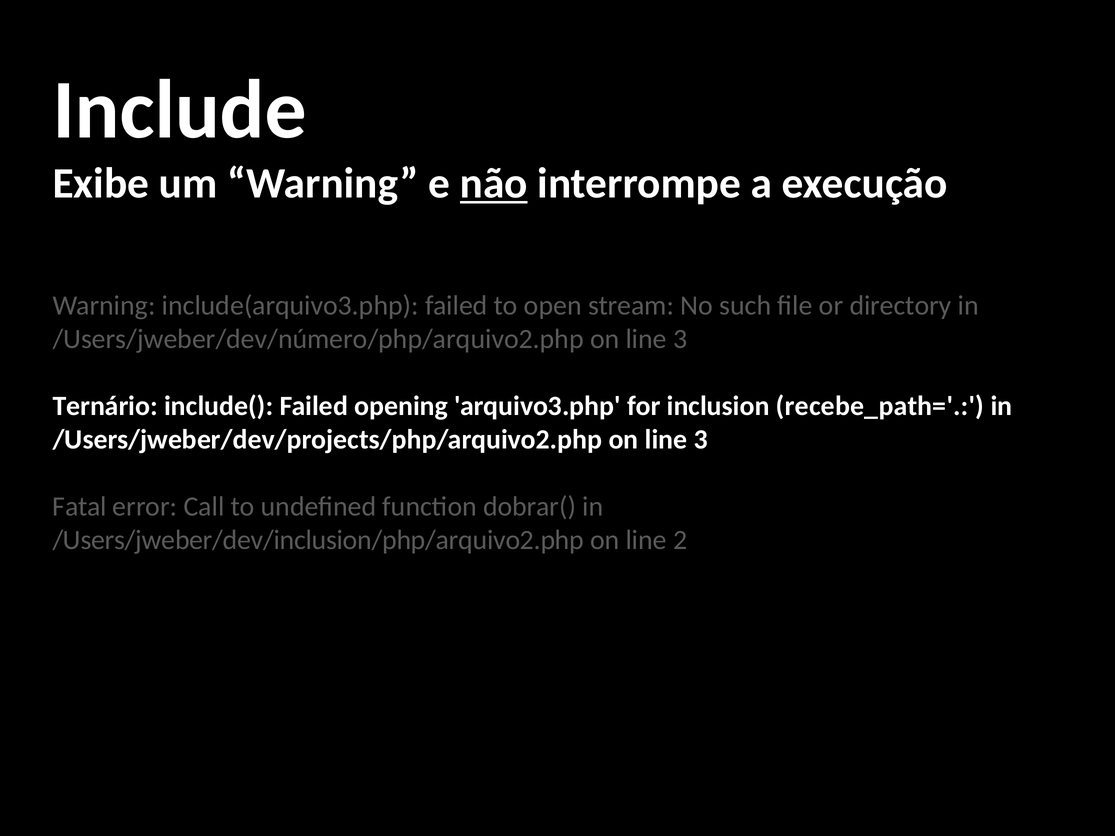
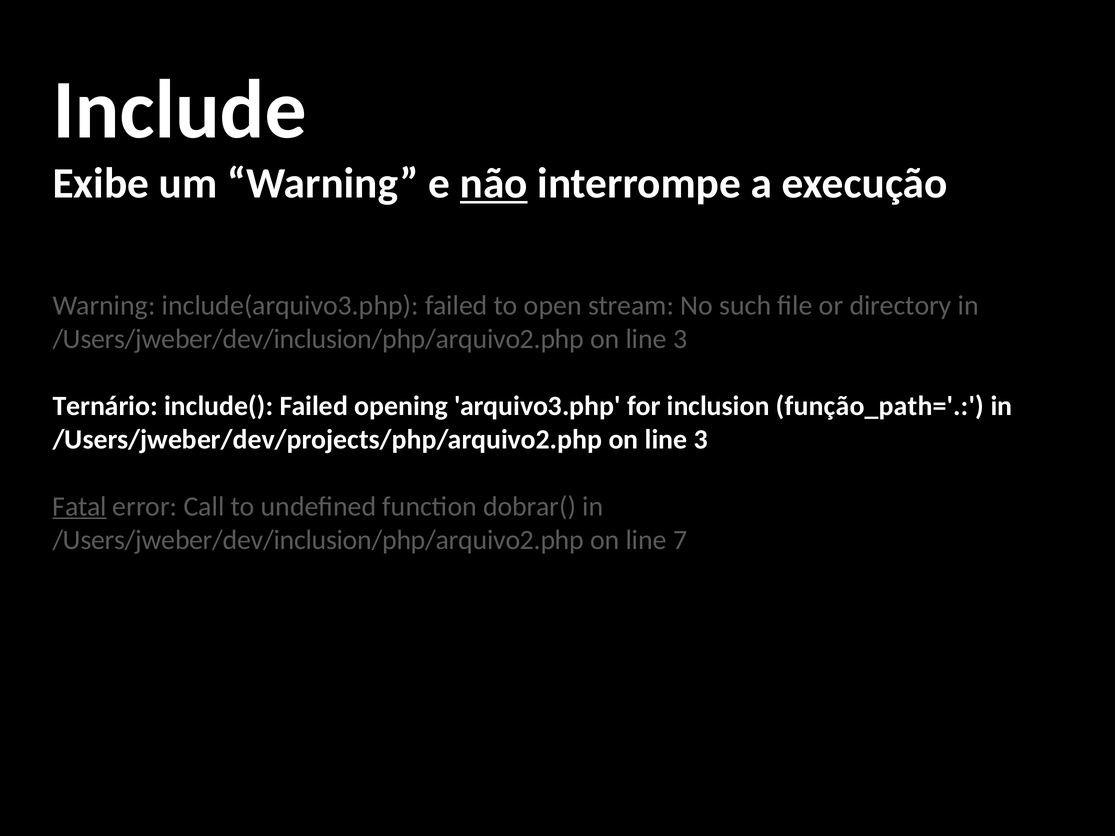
/Users/jweber/dev/número/php/arquivo2.php at (318, 339): /Users/jweber/dev/número/php/arquivo2.php -> /Users/jweber/dev/inclusion/php/arquivo2.php
recebe_path=: recebe_path= -> função_path=
Fatal underline: none -> present
2: 2 -> 7
